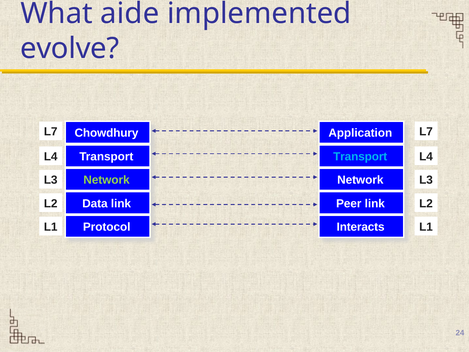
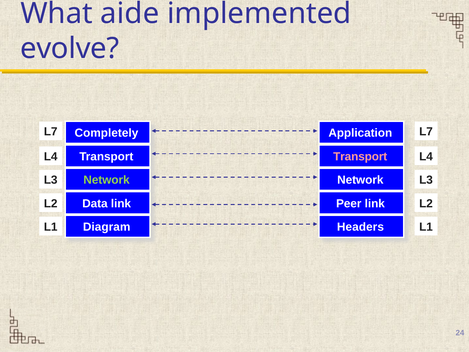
Chowdhury: Chowdhury -> Completely
Transport at (360, 157) colour: light blue -> pink
Protocol: Protocol -> Diagram
Interacts: Interacts -> Headers
